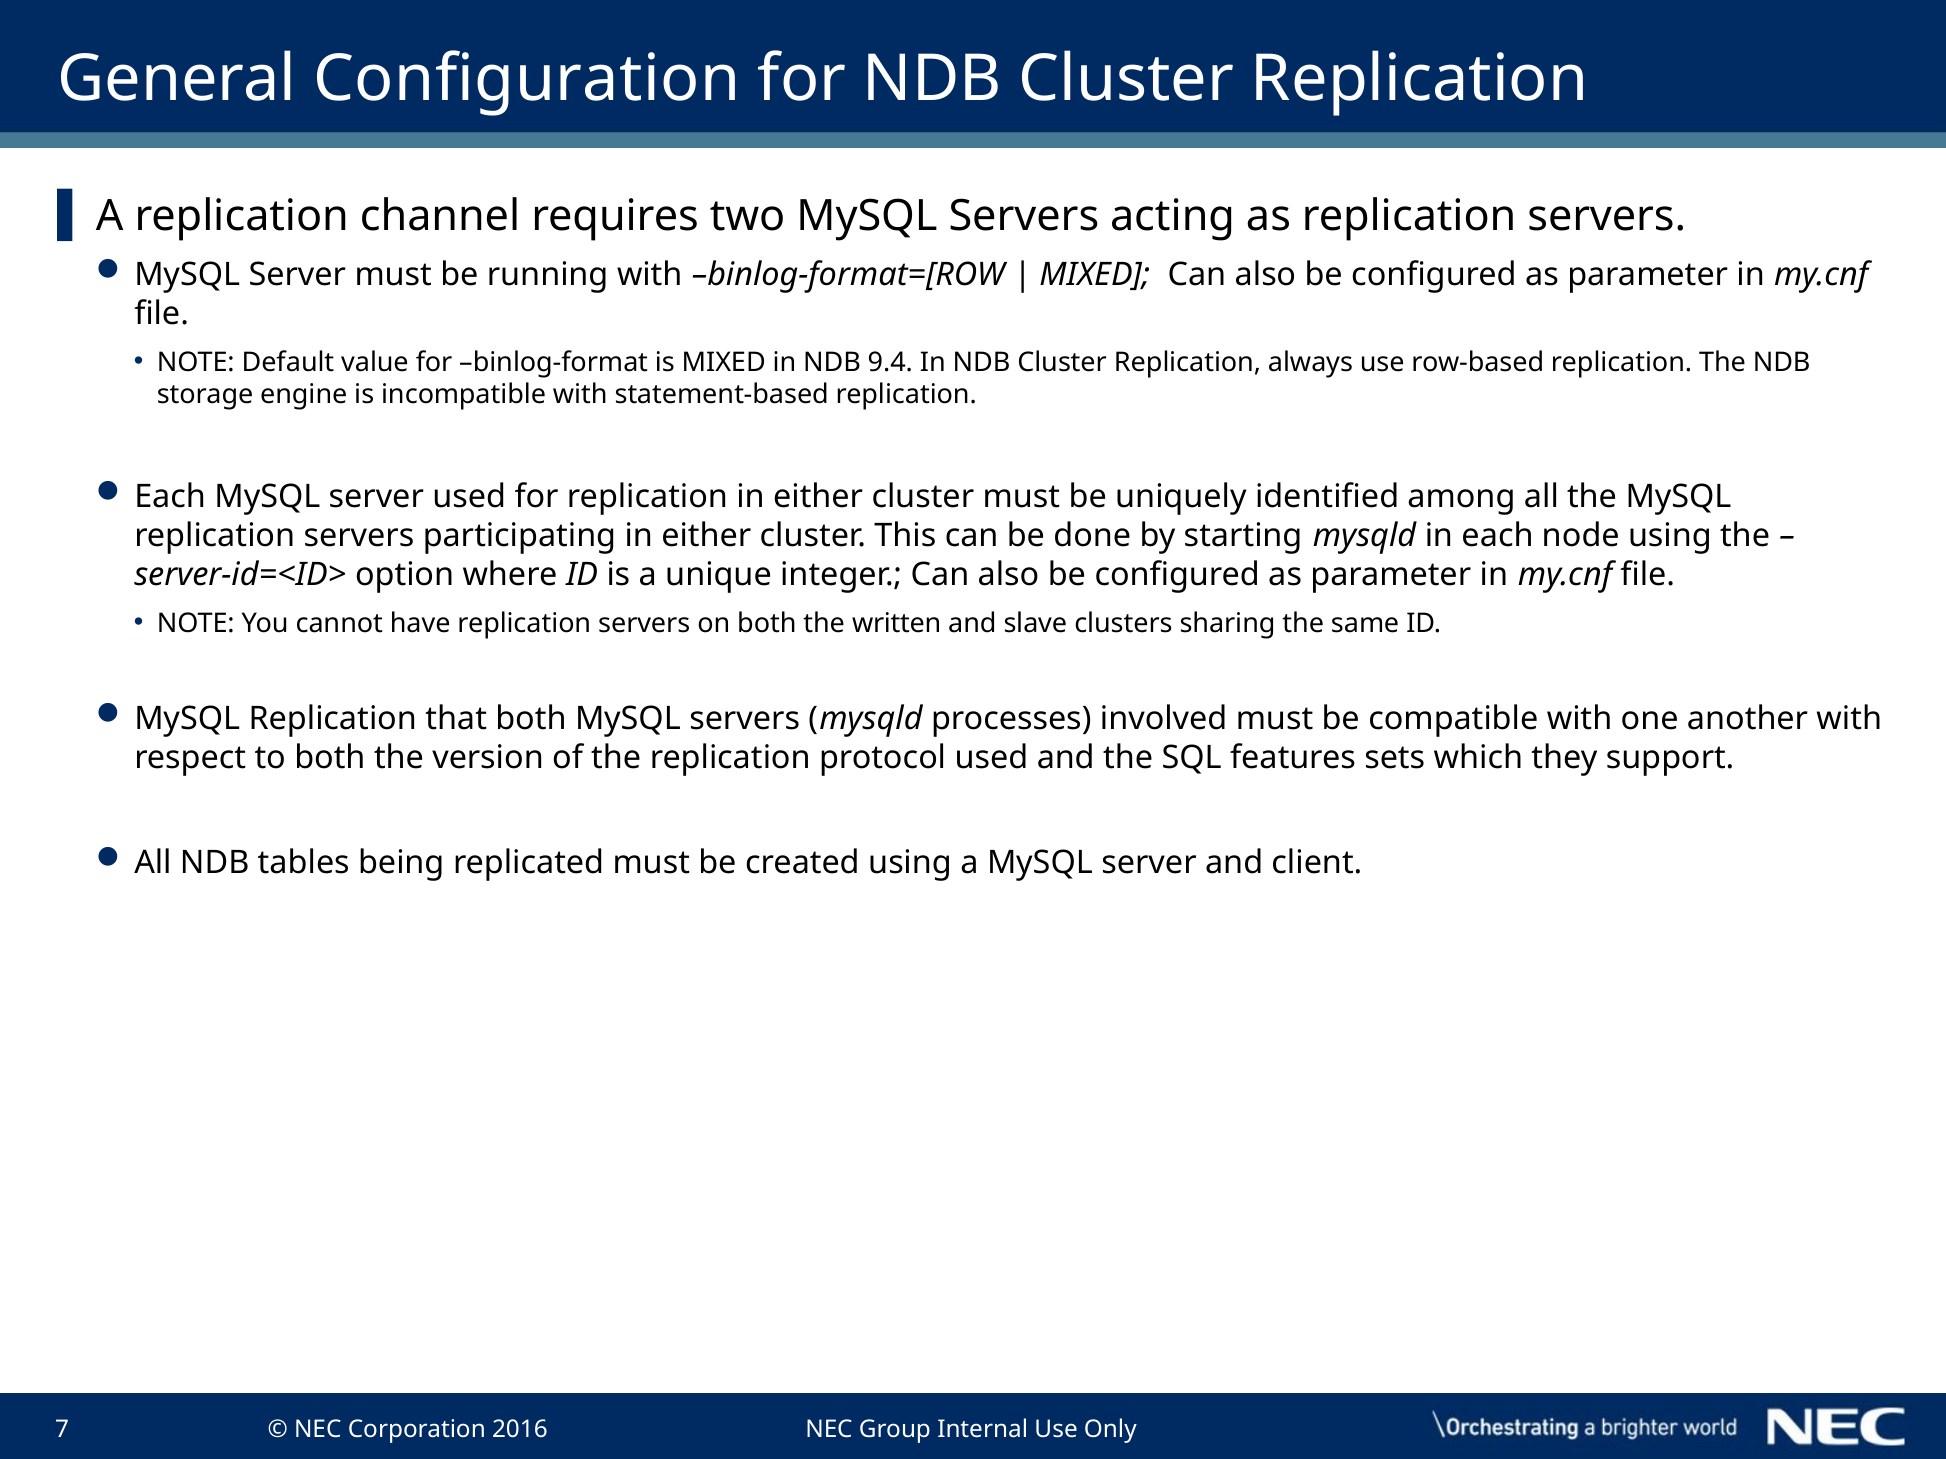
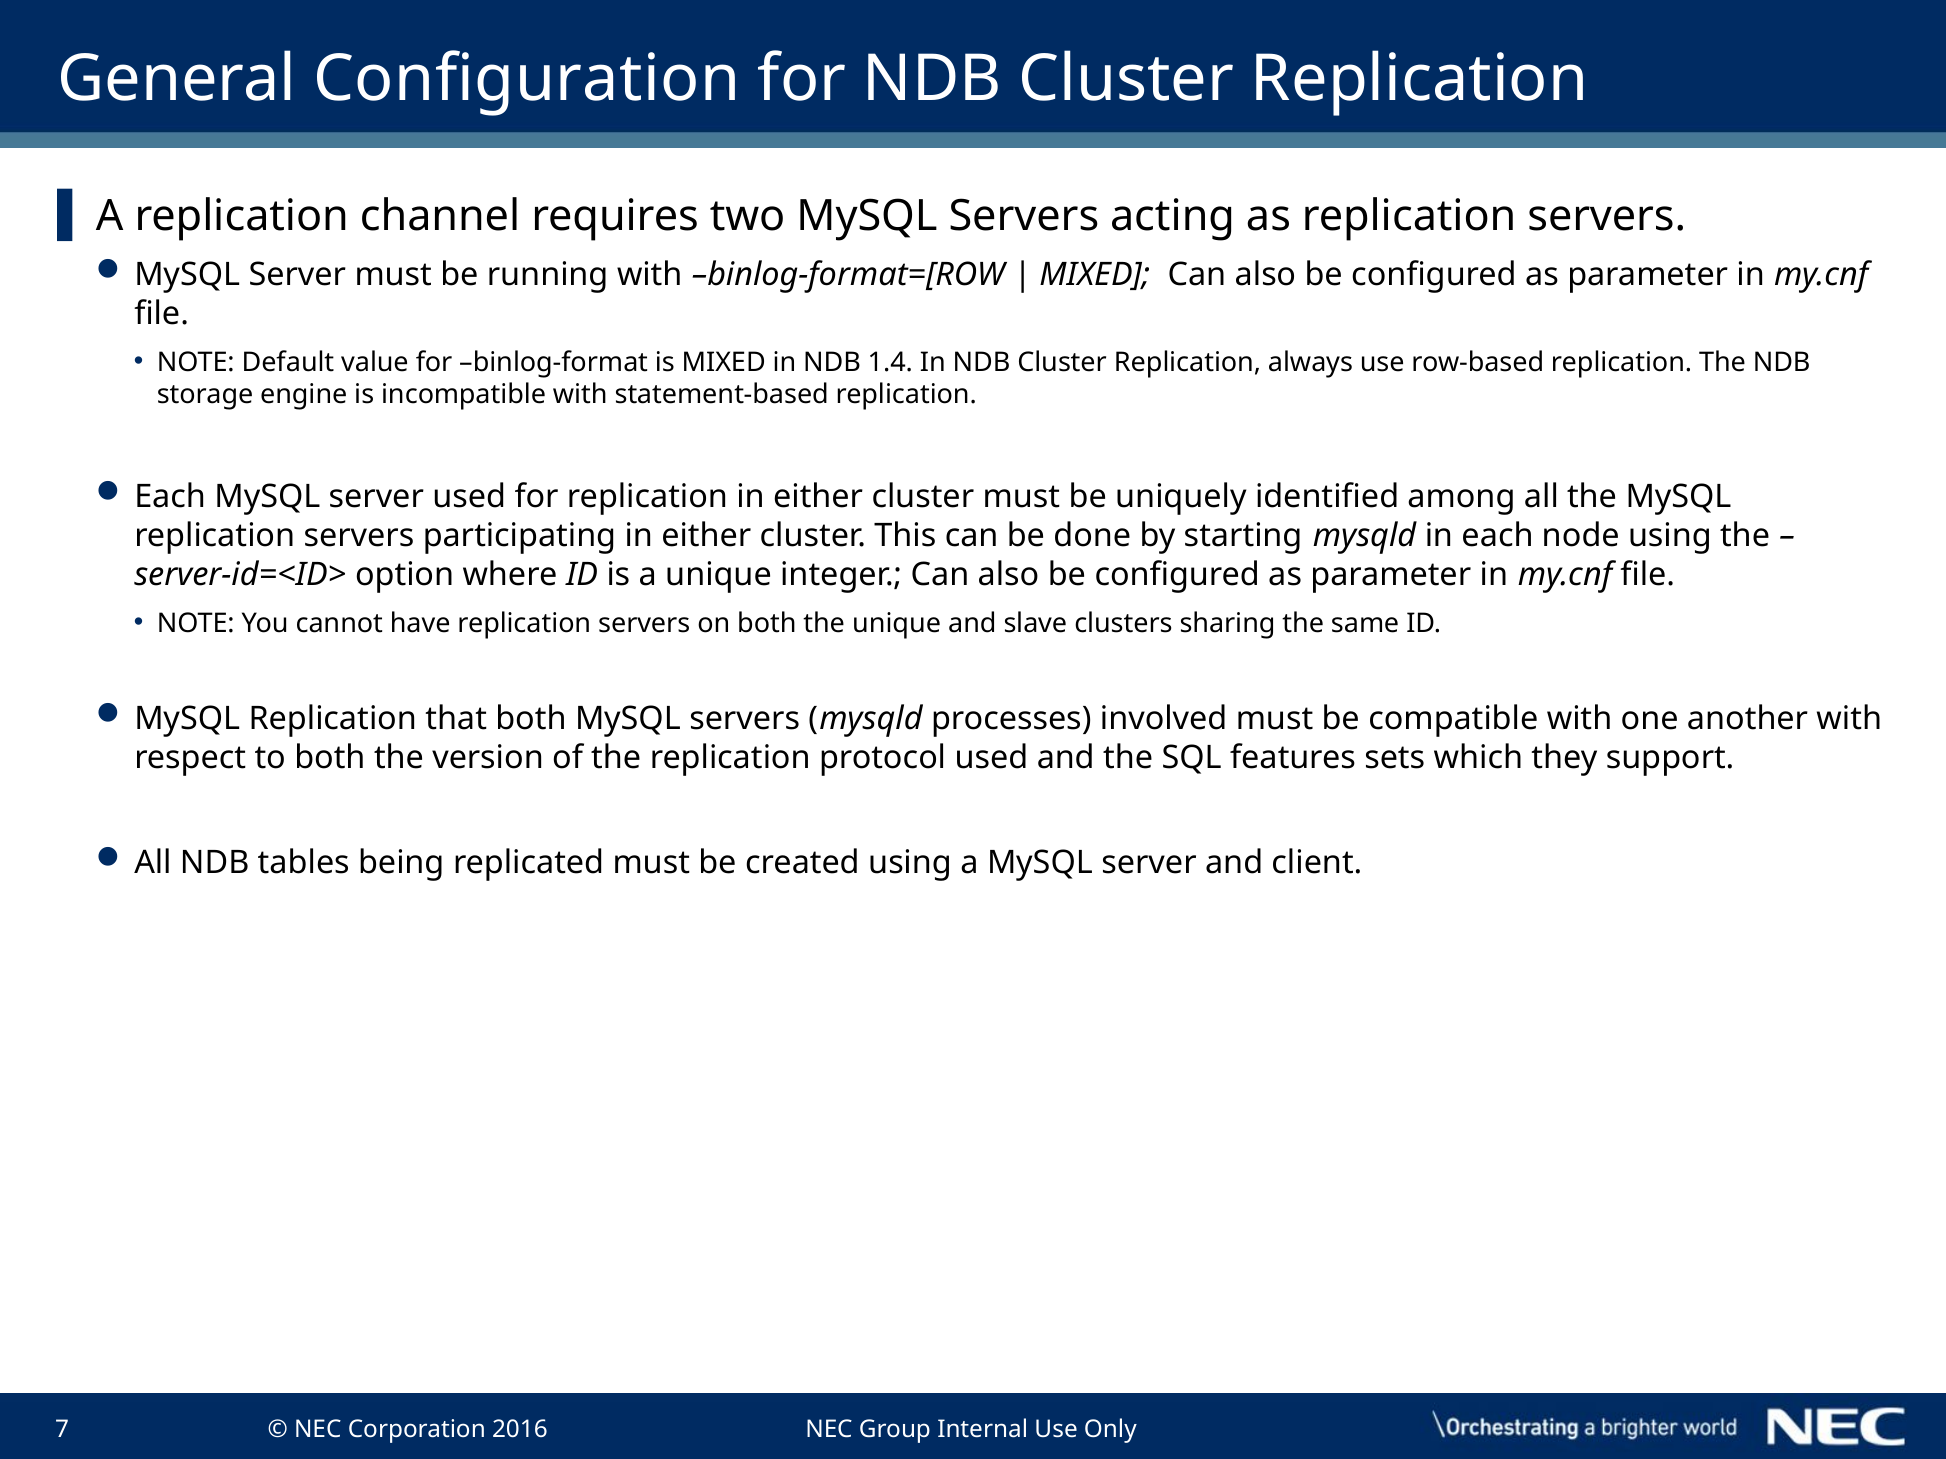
9.4: 9.4 -> 1.4
the written: written -> unique
